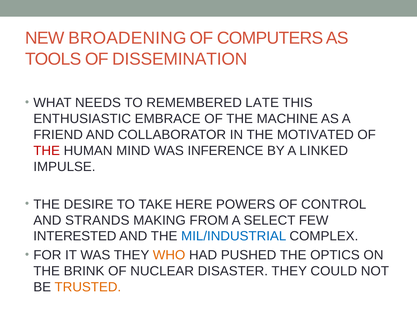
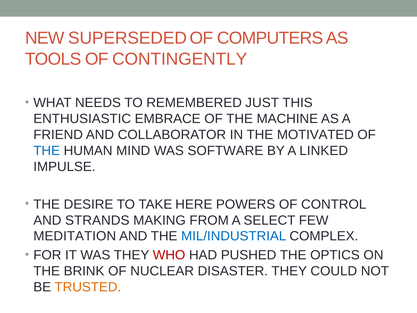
BROADENING: BROADENING -> SUPERSEDED
DISSEMINATION: DISSEMINATION -> CONTINGENTLY
LATE: LATE -> JUST
THE at (47, 151) colour: red -> blue
INFERENCE: INFERENCE -> SOFTWARE
INTERESTED: INTERESTED -> MEDITATION
WHO colour: orange -> red
